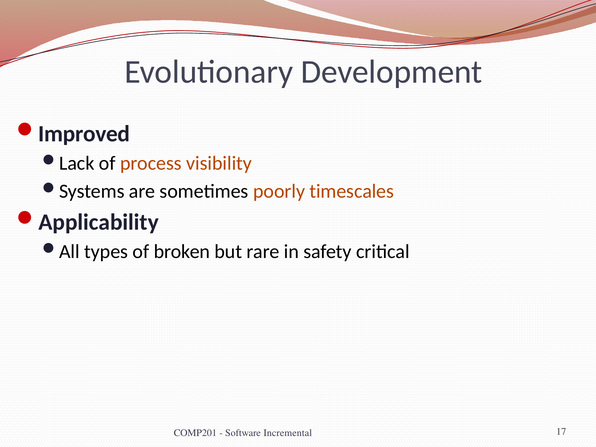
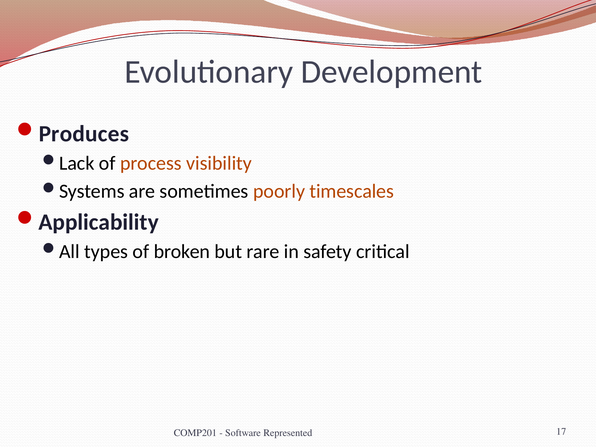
Improved: Improved -> Produces
Incremental: Incremental -> Represented
